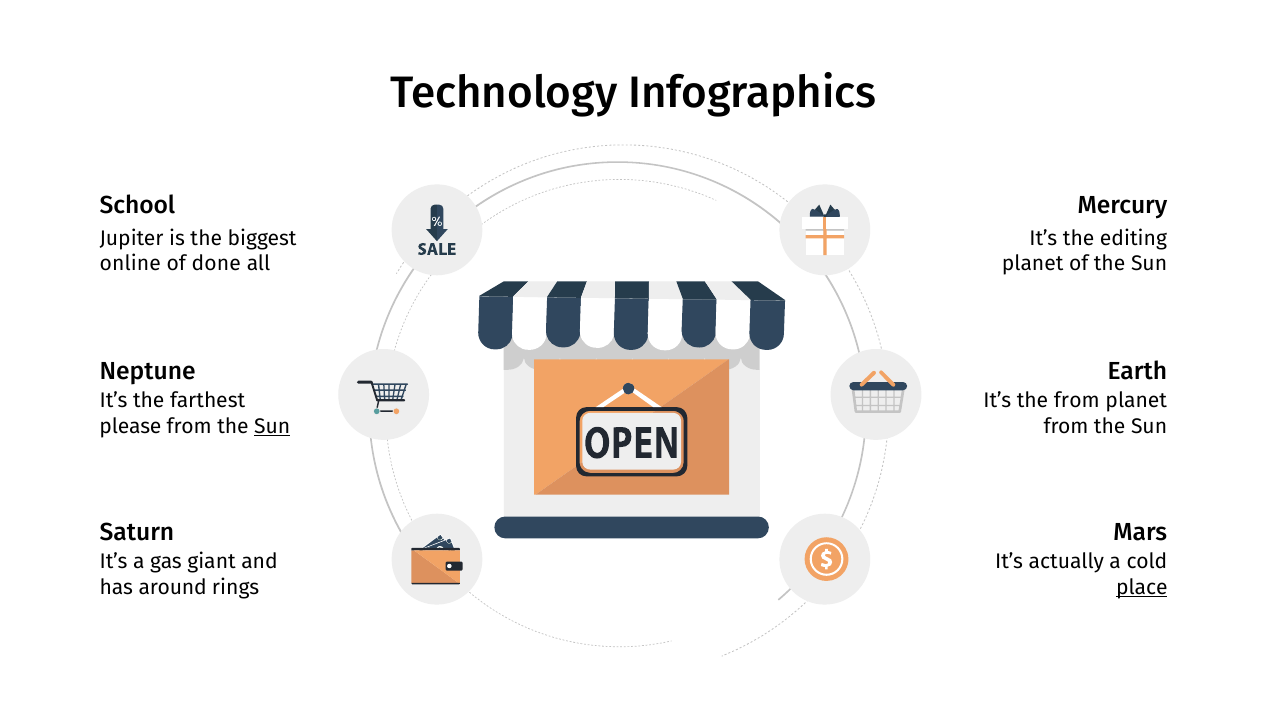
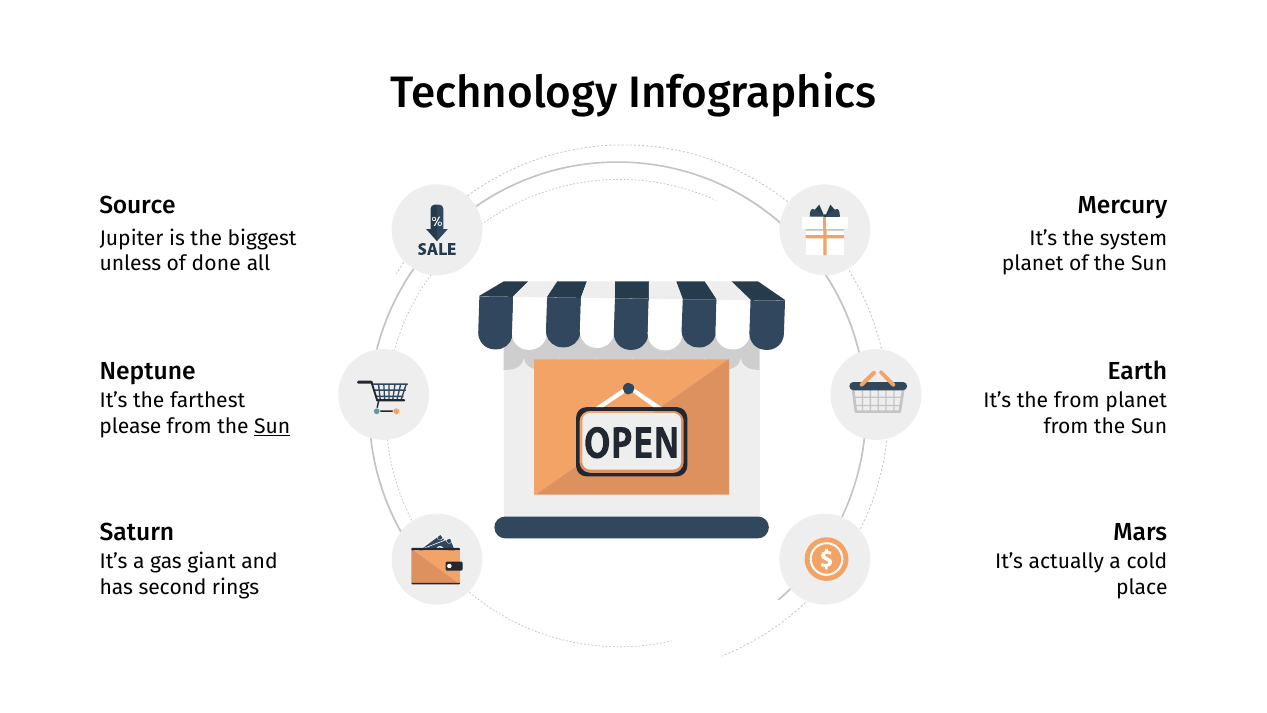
School: School -> Source
editing: editing -> system
online: online -> unless
around: around -> second
place underline: present -> none
